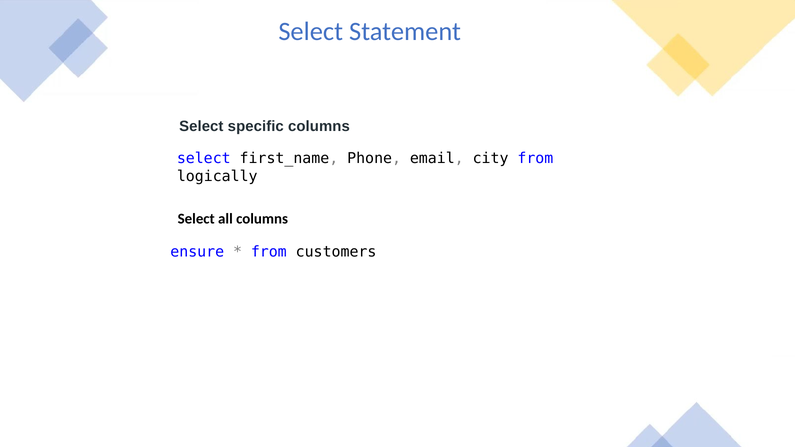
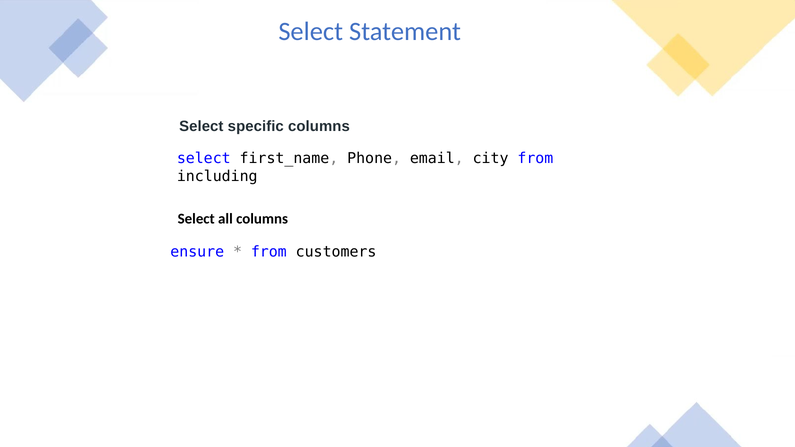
logically: logically -> including
